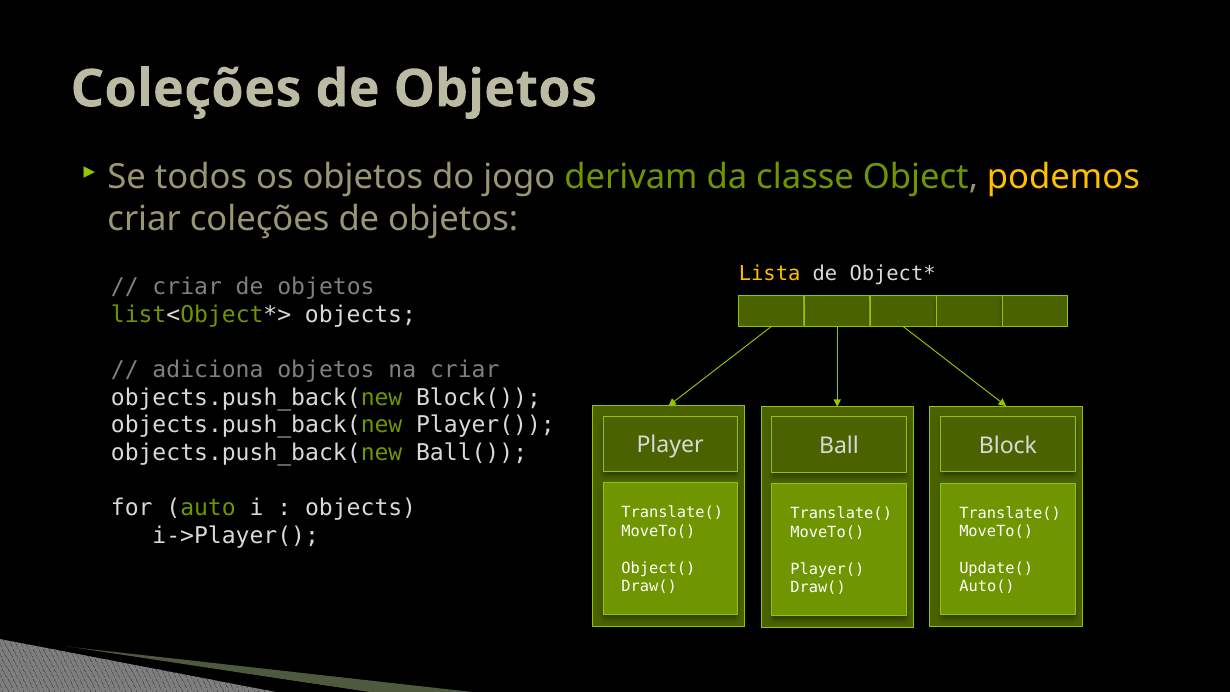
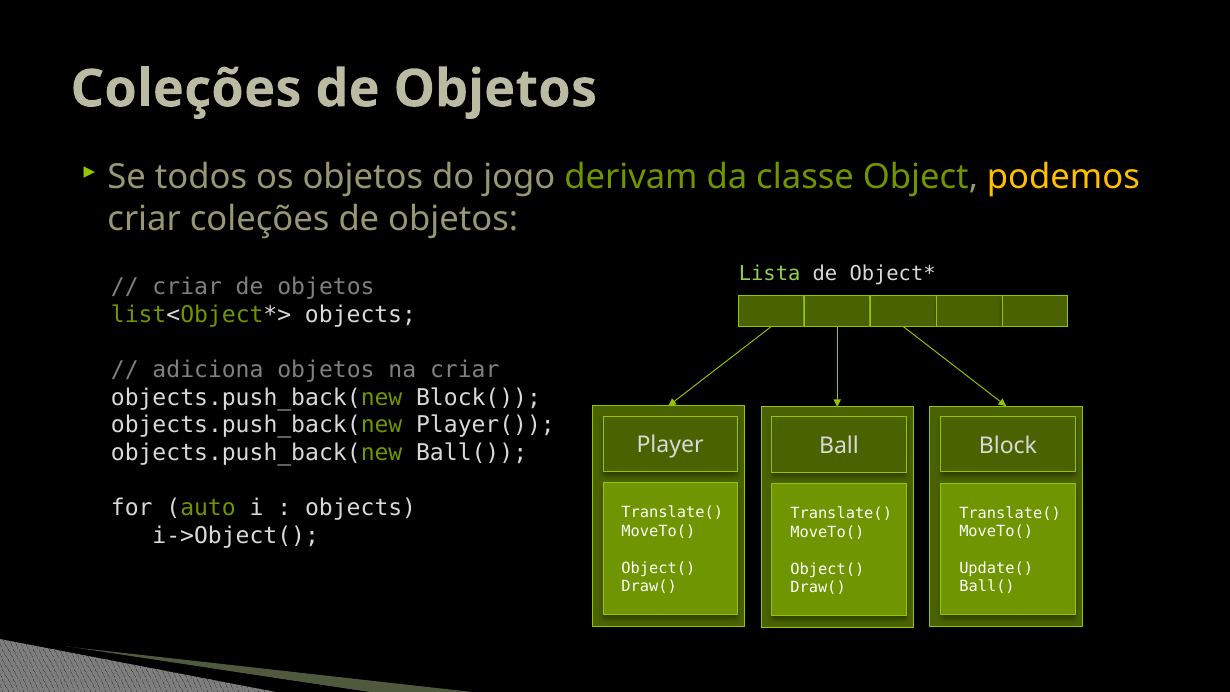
Lista colour: yellow -> light green
i->Player(: i->Player( -> i->Object(
Player( at (827, 569): Player( -> Object(
Auto( at (987, 587): Auto( -> Ball(
